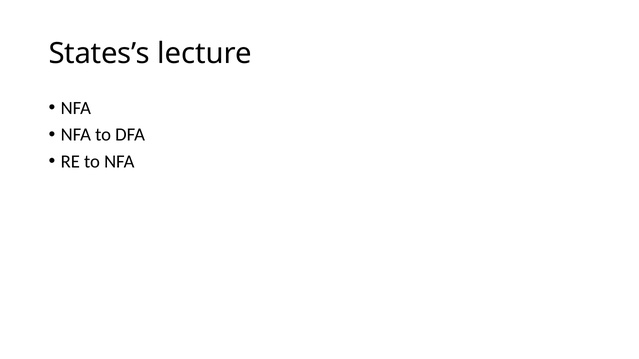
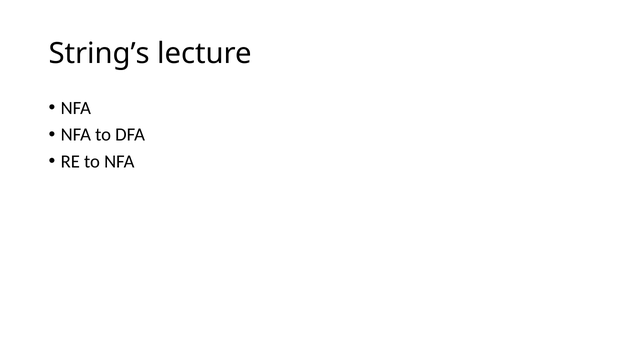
States’s: States’s -> String’s
